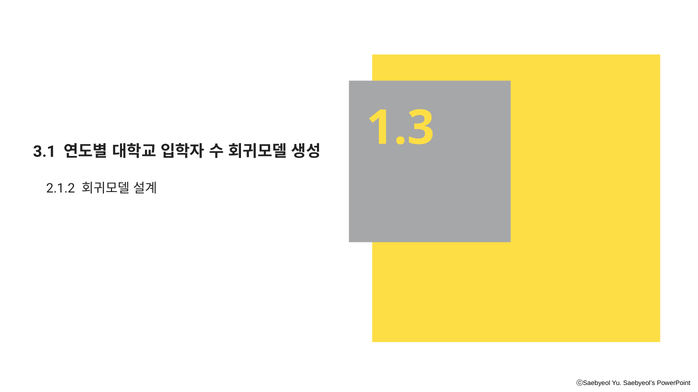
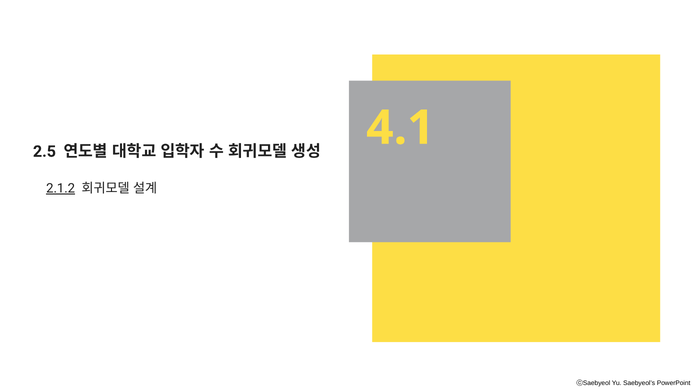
1.3: 1.3 -> 4.1
3.1: 3.1 -> 2.5
2.1.2 underline: none -> present
